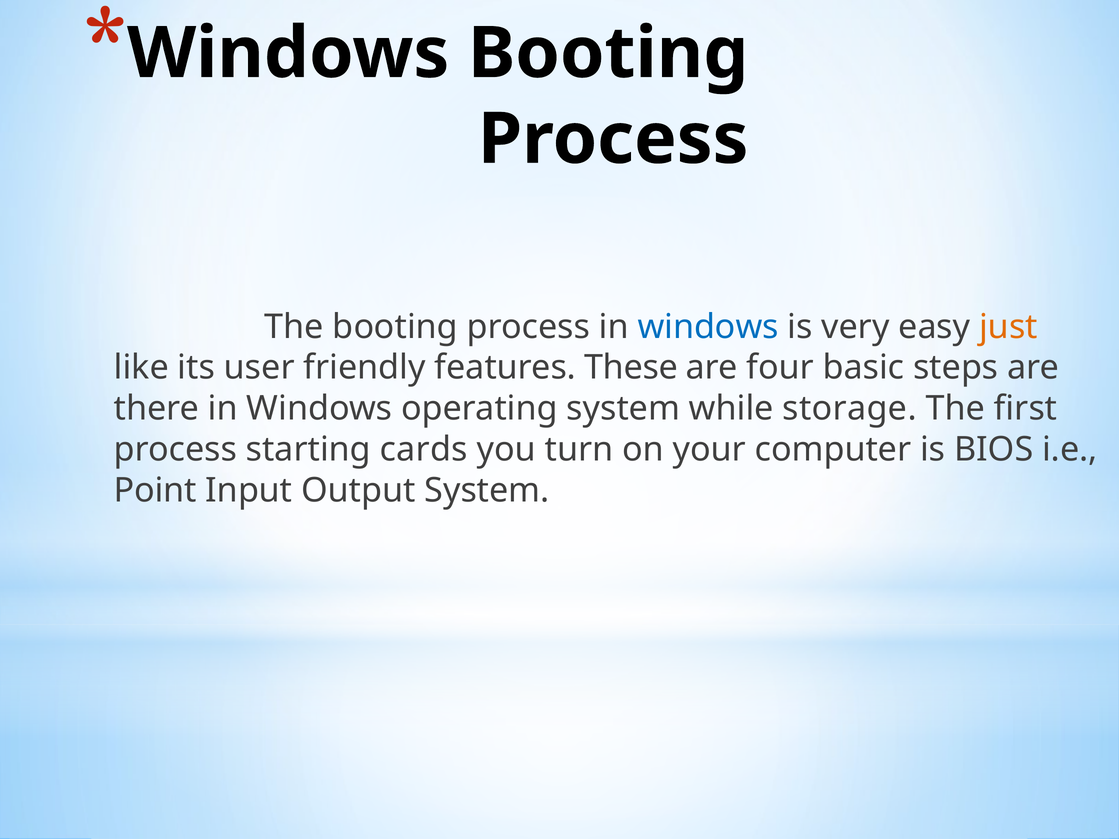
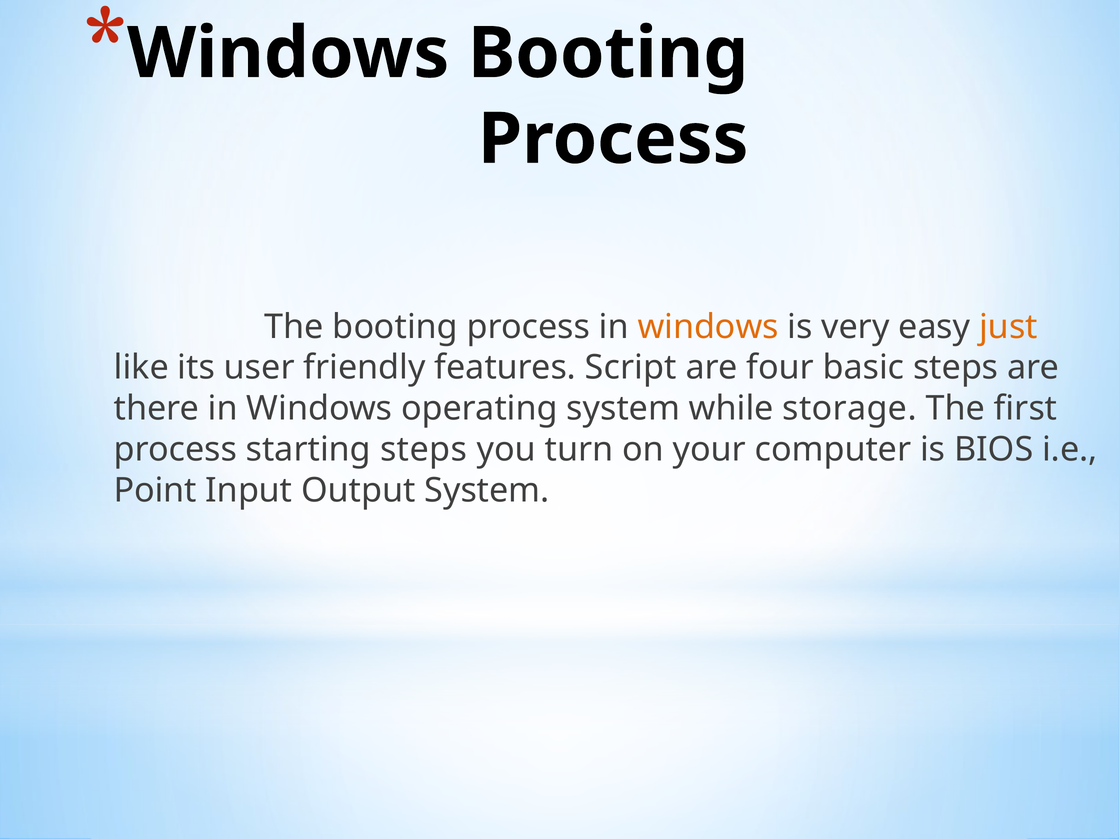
windows at (708, 327) colour: blue -> orange
These: These -> Script
starting cards: cards -> steps
